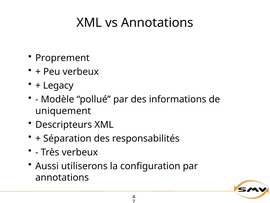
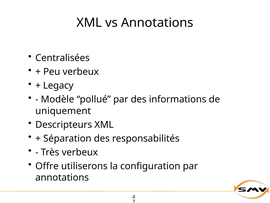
Proprement: Proprement -> Centralisées
Aussi: Aussi -> Offre
